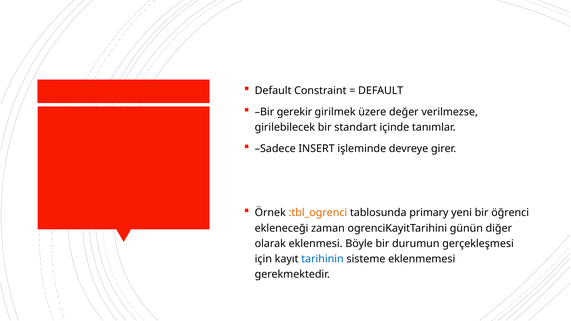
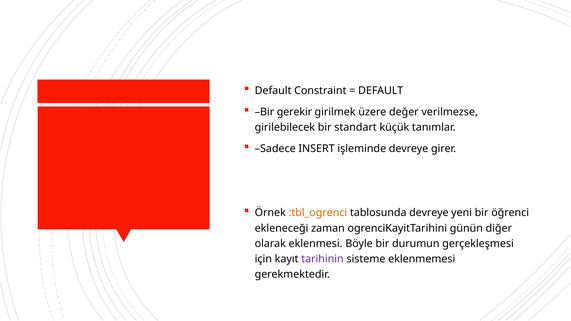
içinde: içinde -> küçük
tablosunda primary: primary -> devreye
tarihinin colour: blue -> purple
